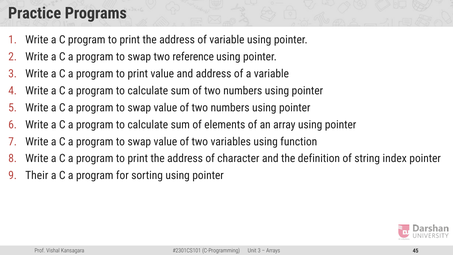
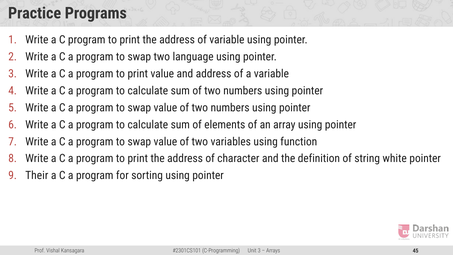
reference: reference -> language
index: index -> white
